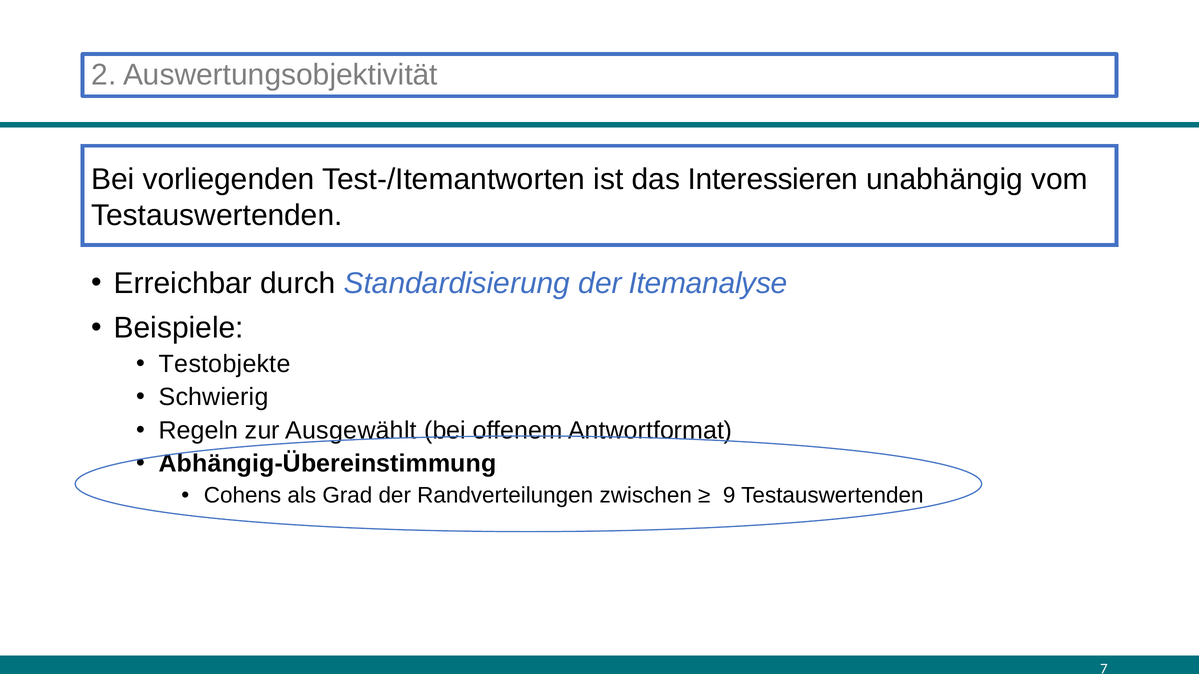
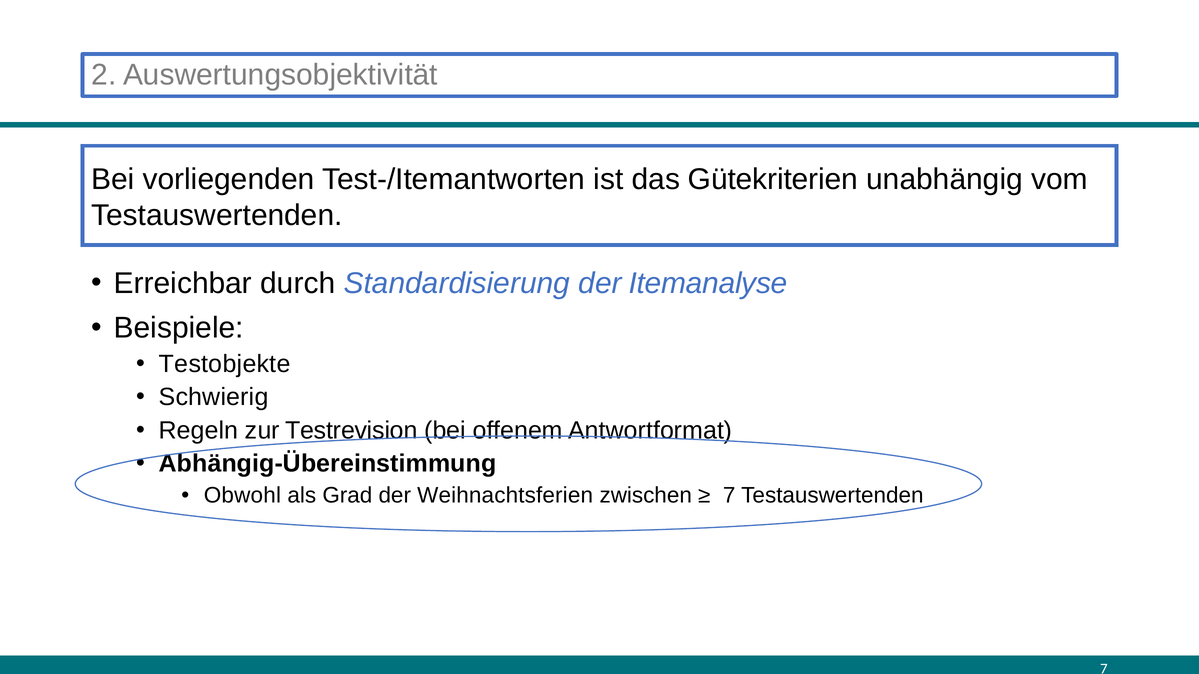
Interessieren: Interessieren -> Gütekriterien
Ausgewählt: Ausgewählt -> Testrevision
Cohens: Cohens -> Obwohl
Randverteilungen: Randverteilungen -> Weihnachtsferien
9 at (729, 496): 9 -> 7
